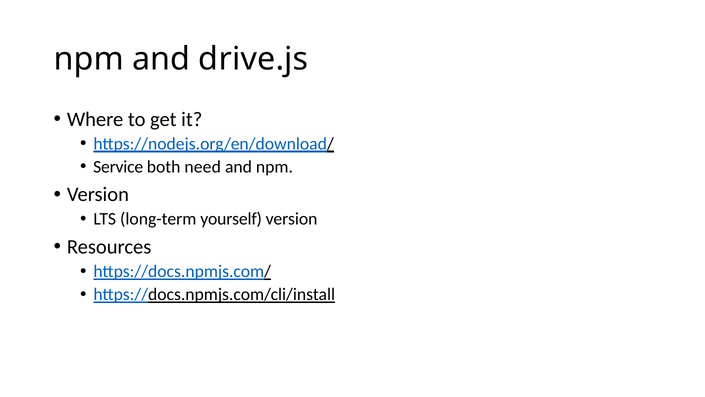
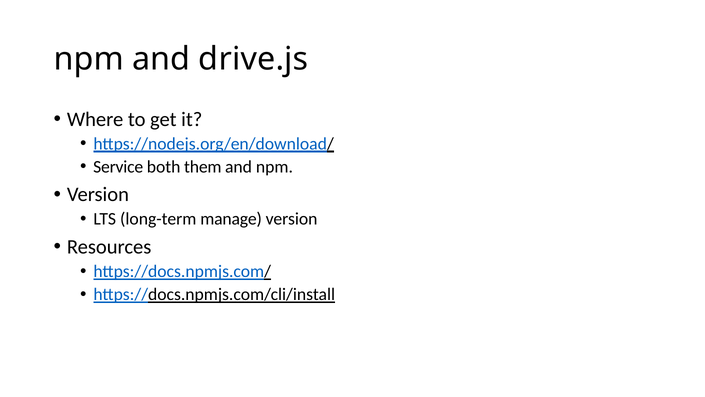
need: need -> them
yourself: yourself -> manage
